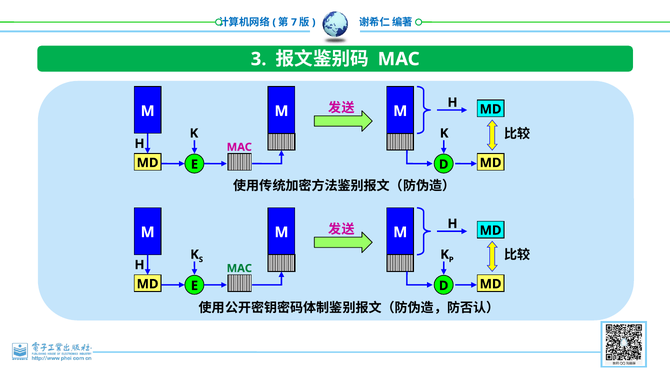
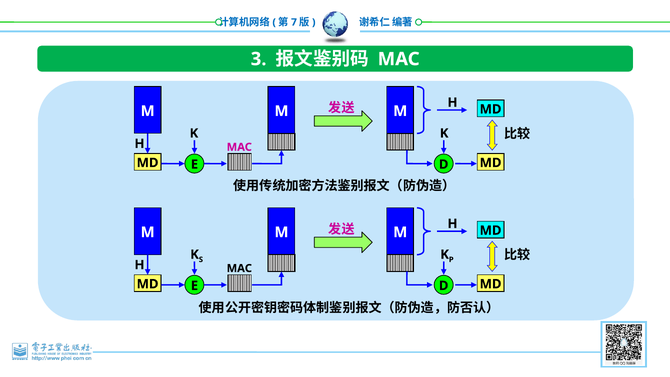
MAC at (239, 268) colour: green -> black
